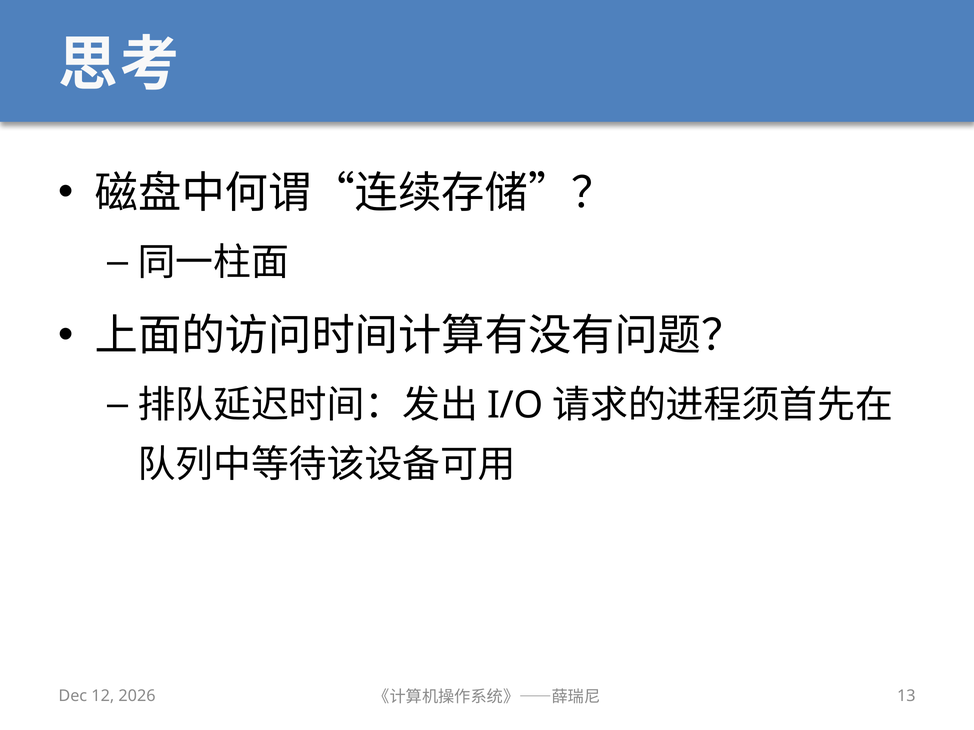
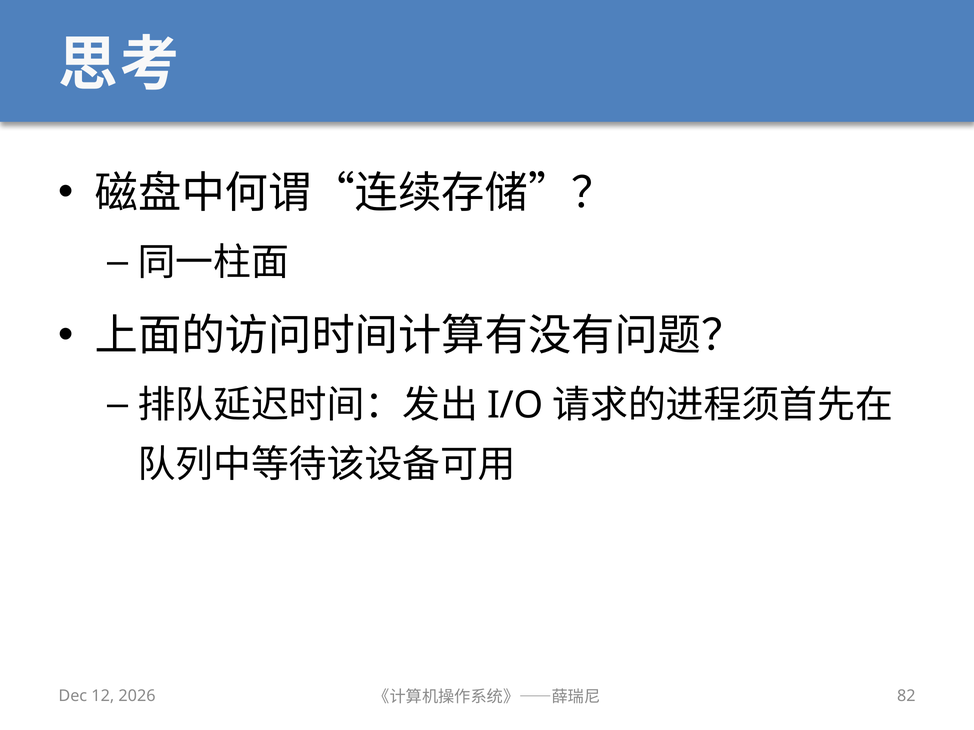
13: 13 -> 82
